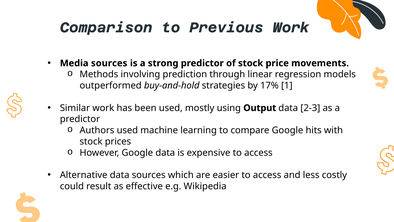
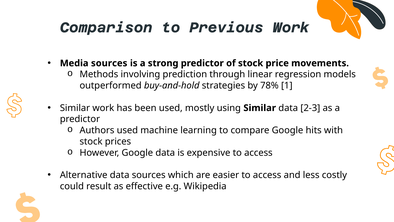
17%: 17% -> 78%
using Output: Output -> Similar
